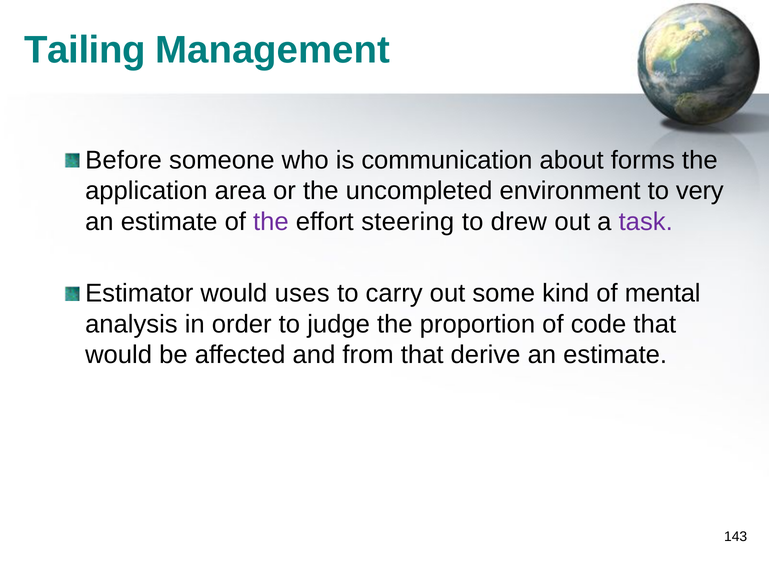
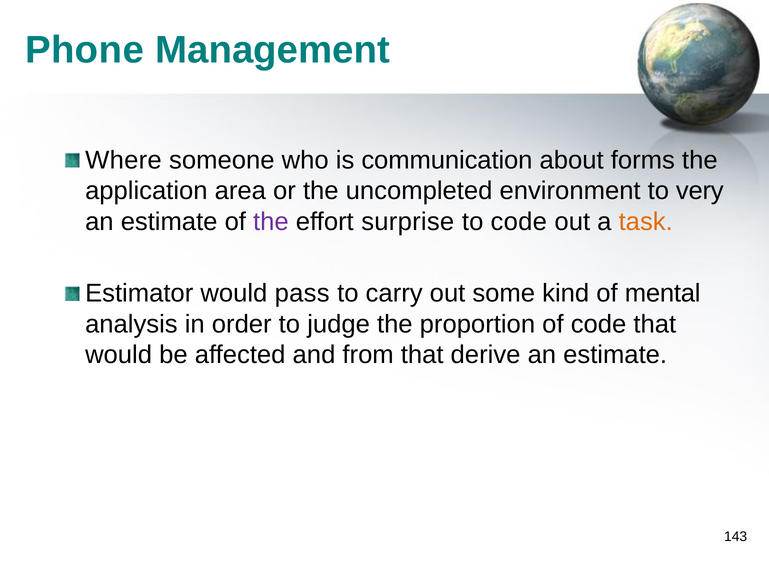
Tailing: Tailing -> Phone
Before: Before -> Where
steering: steering -> surprise
to drew: drew -> code
task colour: purple -> orange
uses: uses -> pass
